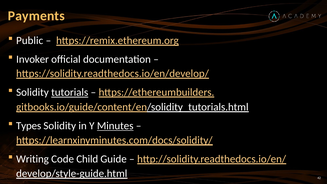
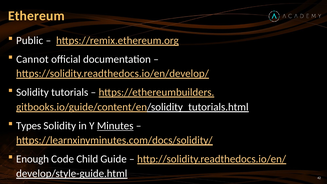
Payments: Payments -> Ethereum
Invoker: Invoker -> Cannot
tutorials underline: present -> none
Writing: Writing -> Enough
